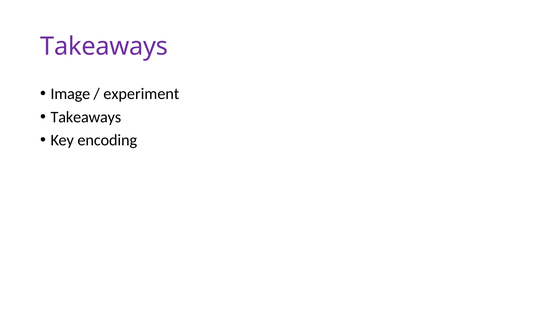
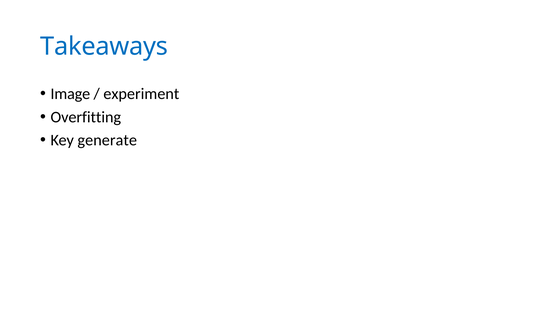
Takeaways at (104, 47) colour: purple -> blue
Takeaways at (86, 117): Takeaways -> Overfitting
encoding: encoding -> generate
